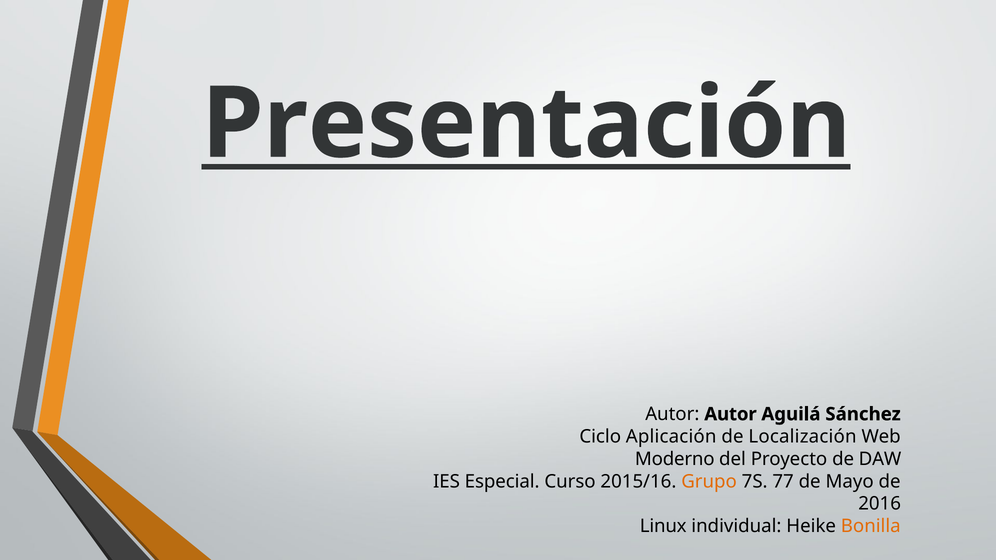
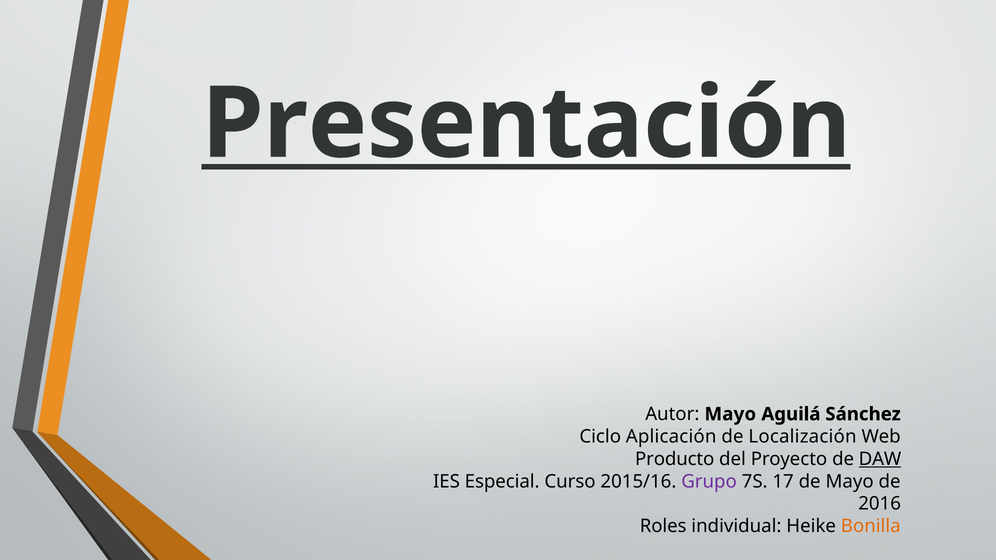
Autor Autor: Autor -> Mayo
Moderno: Moderno -> Producto
DAW underline: none -> present
Grupo colour: orange -> purple
77: 77 -> 17
Linux: Linux -> Roles
